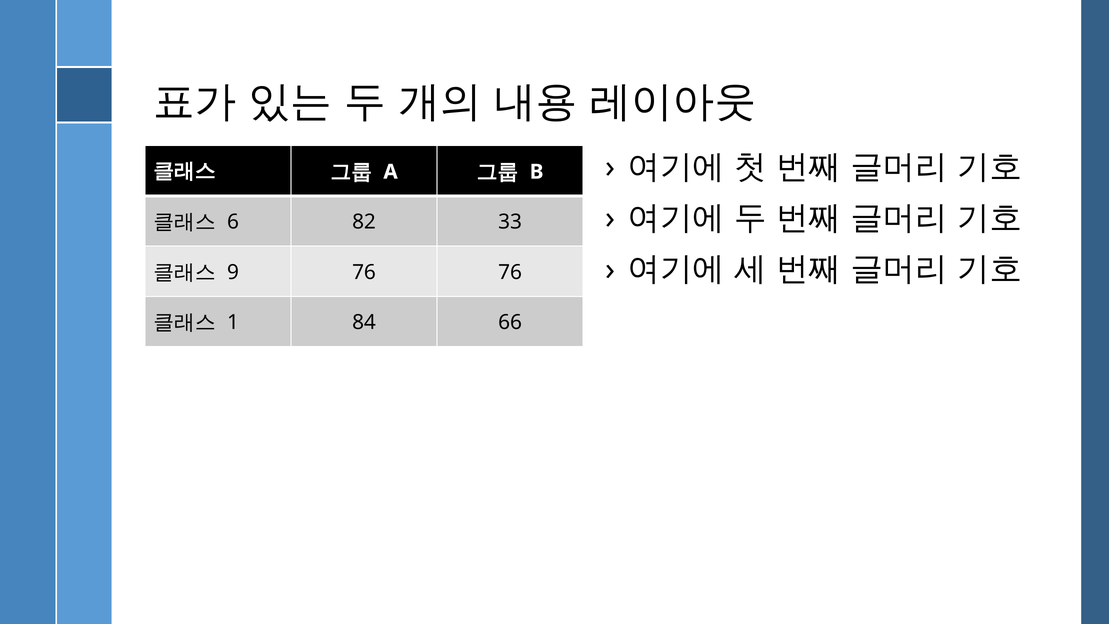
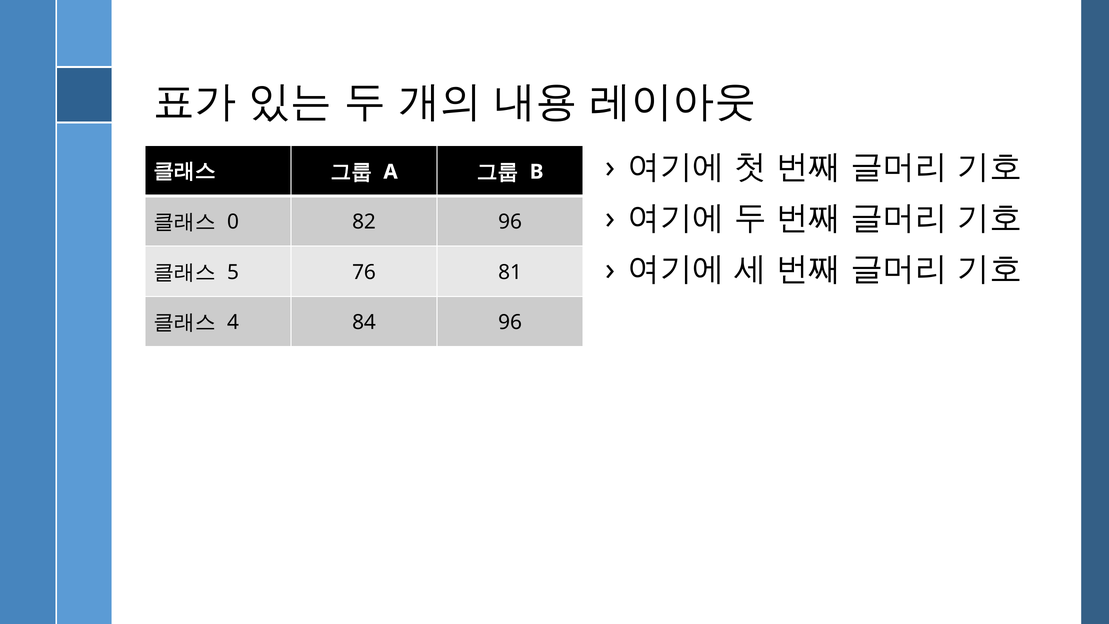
6: 6 -> 0
82 33: 33 -> 96
9: 9 -> 5
76 76: 76 -> 81
1: 1 -> 4
84 66: 66 -> 96
